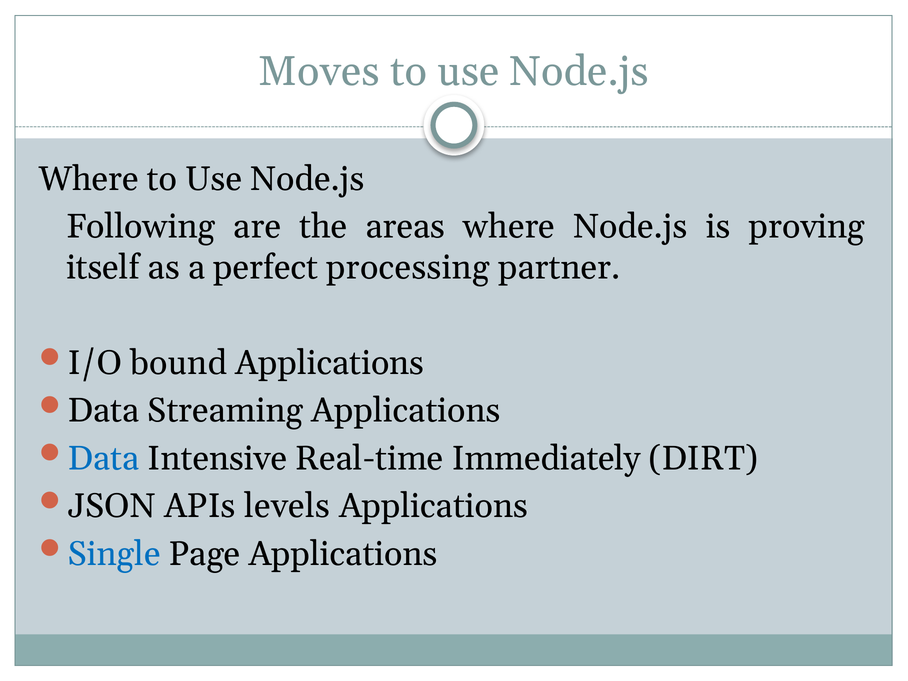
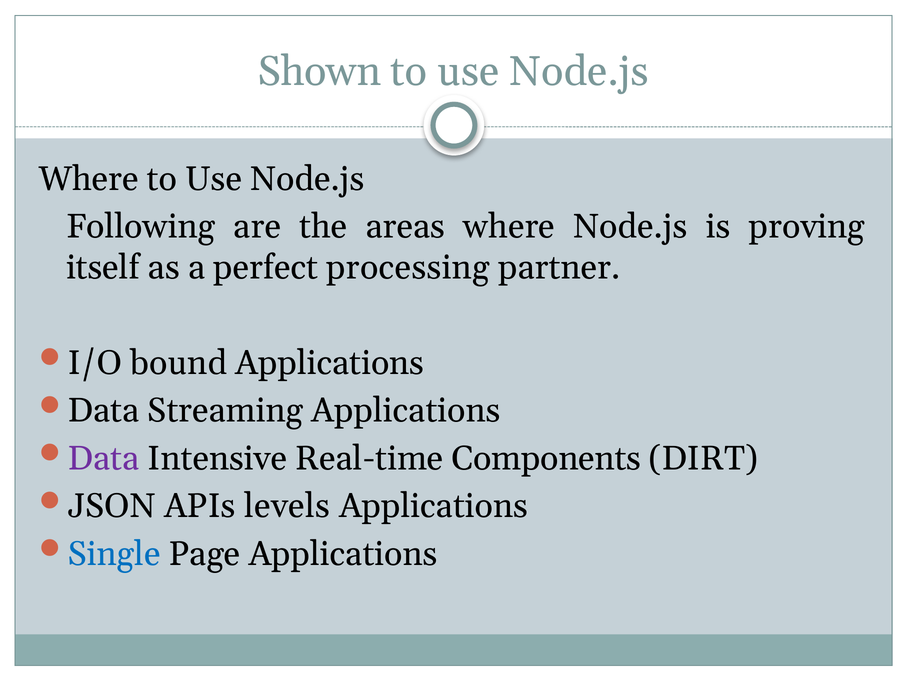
Moves: Moves -> Shown
Data at (104, 458) colour: blue -> purple
Immediately: Immediately -> Components
